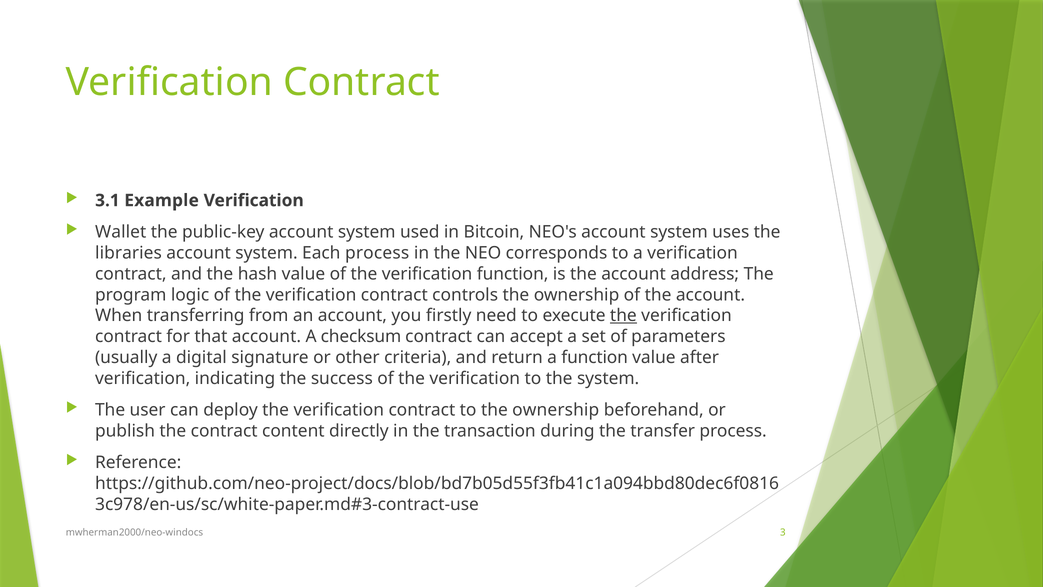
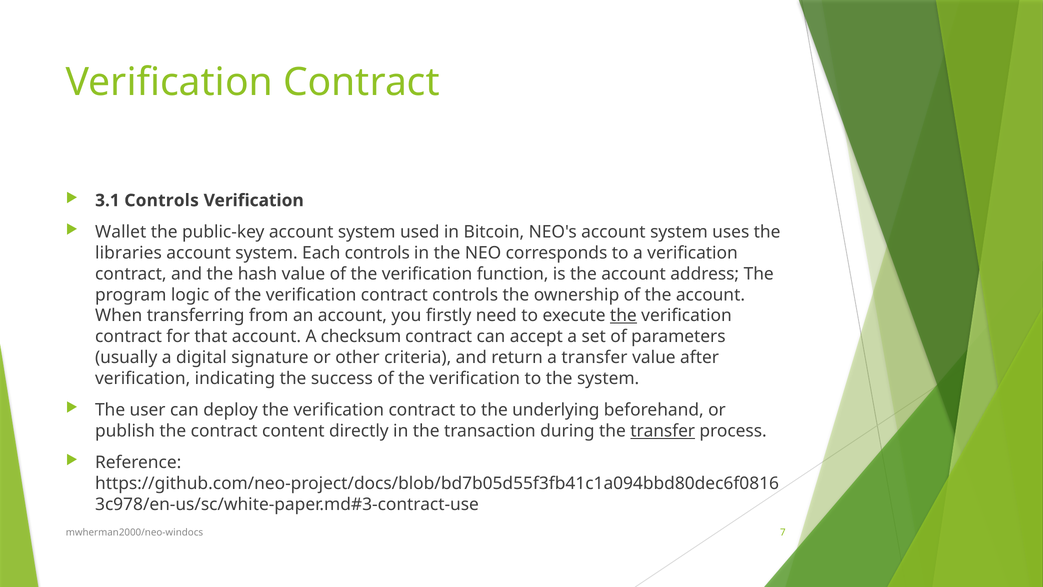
3.1 Example: Example -> Controls
Each process: process -> controls
a function: function -> transfer
to the ownership: ownership -> underlying
transfer at (663, 431) underline: none -> present
3: 3 -> 7
